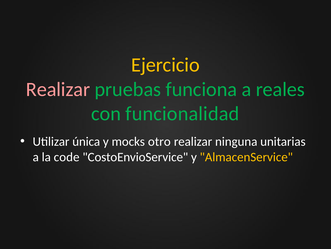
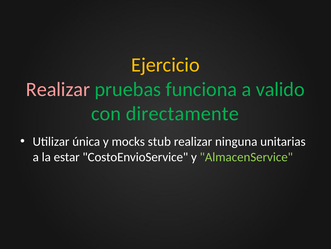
reales: reales -> valido
funcionalidad: funcionalidad -> directamente
otro: otro -> stub
code: code -> estar
AlmacenService colour: yellow -> light green
